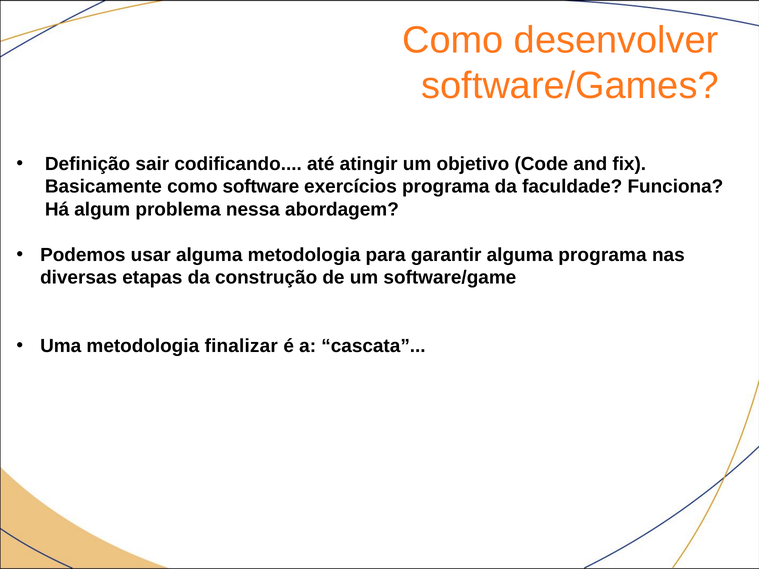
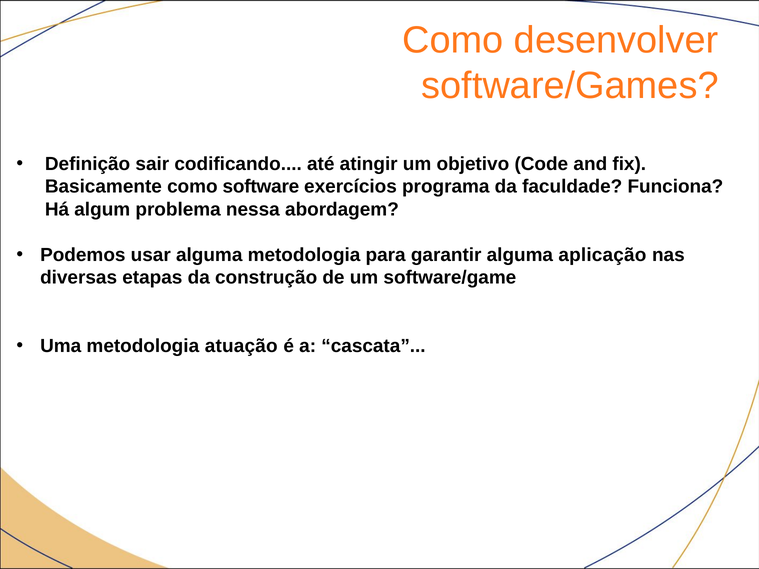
alguma programa: programa -> aplicação
finalizar: finalizar -> atuação
